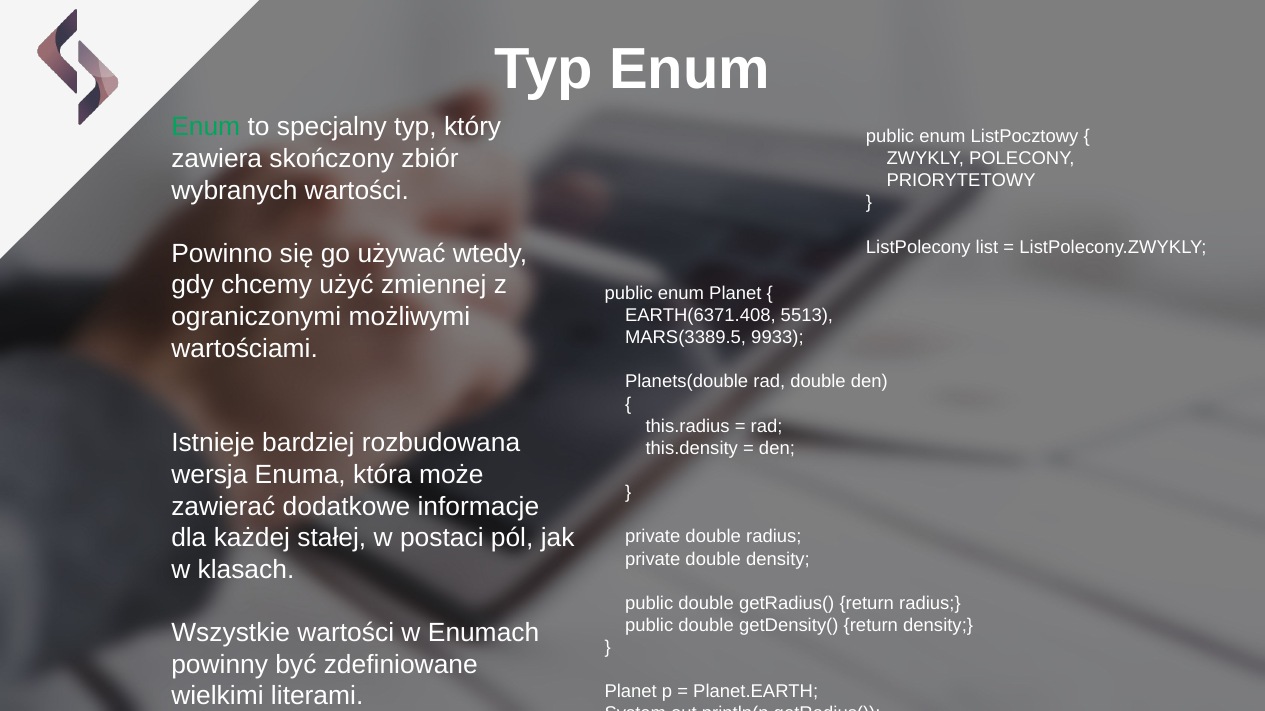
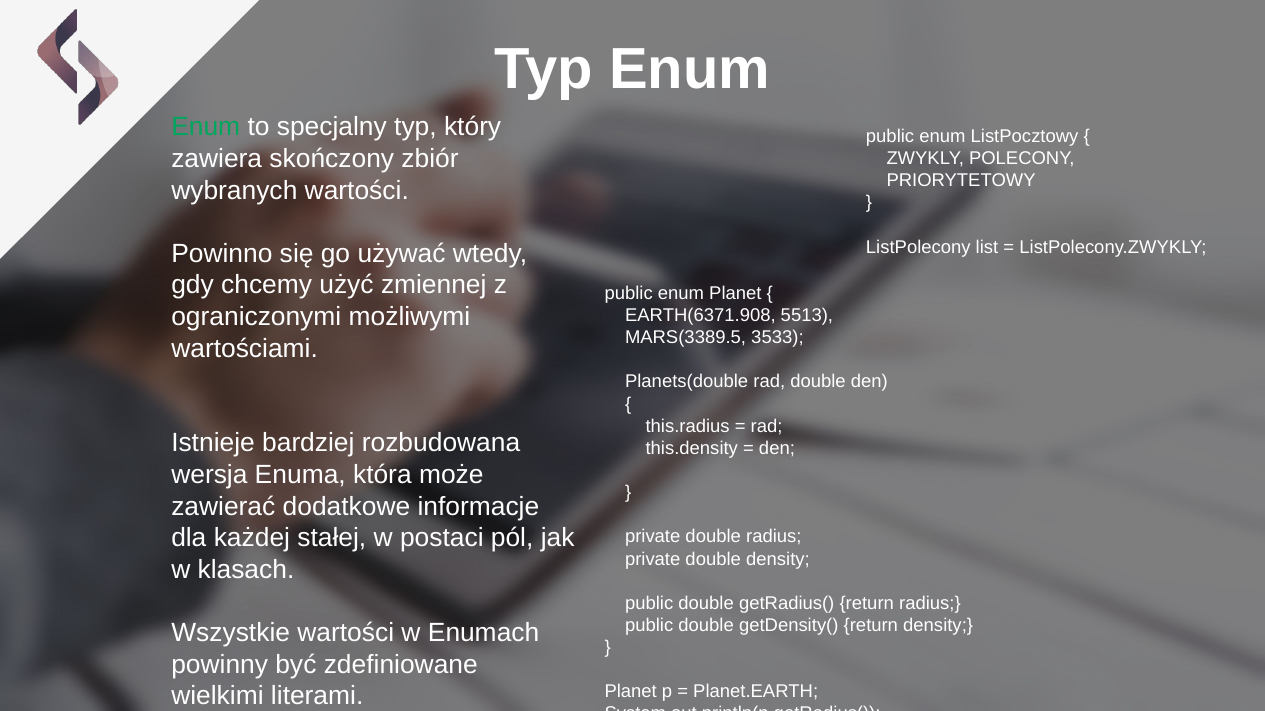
EARTH(6371.408: EARTH(6371.408 -> EARTH(6371.908
9933: 9933 -> 3533
